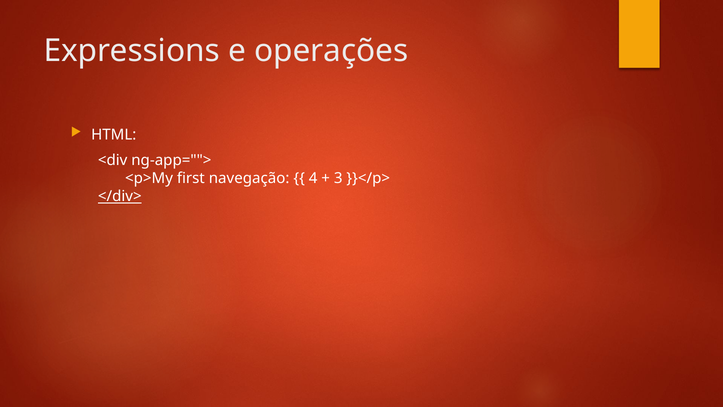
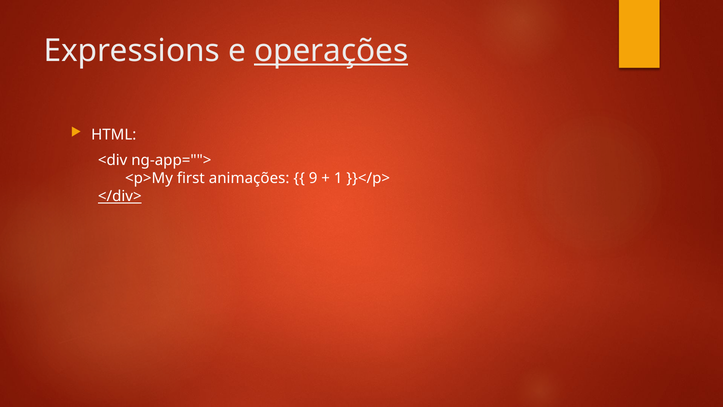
operações underline: none -> present
navegação: navegação -> animações
4: 4 -> 9
3: 3 -> 1
